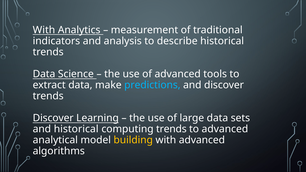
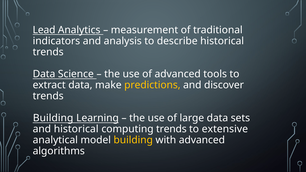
With at (44, 30): With -> Lead
predictions colour: light blue -> yellow
Discover at (53, 118): Discover -> Building
to advanced: advanced -> extensive
